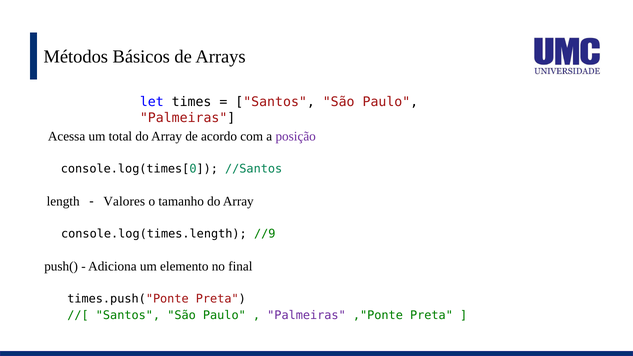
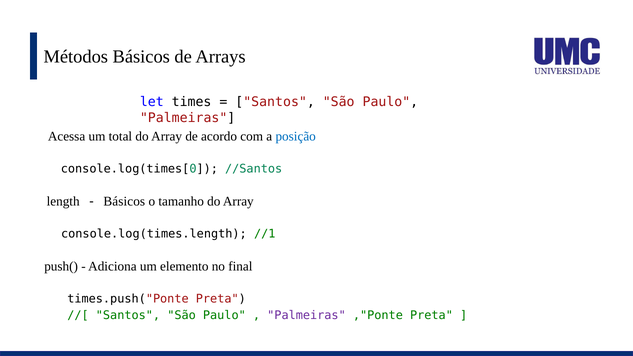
posição colour: purple -> blue
Valores at (124, 201): Valores -> Básicos
//9: //9 -> //1
